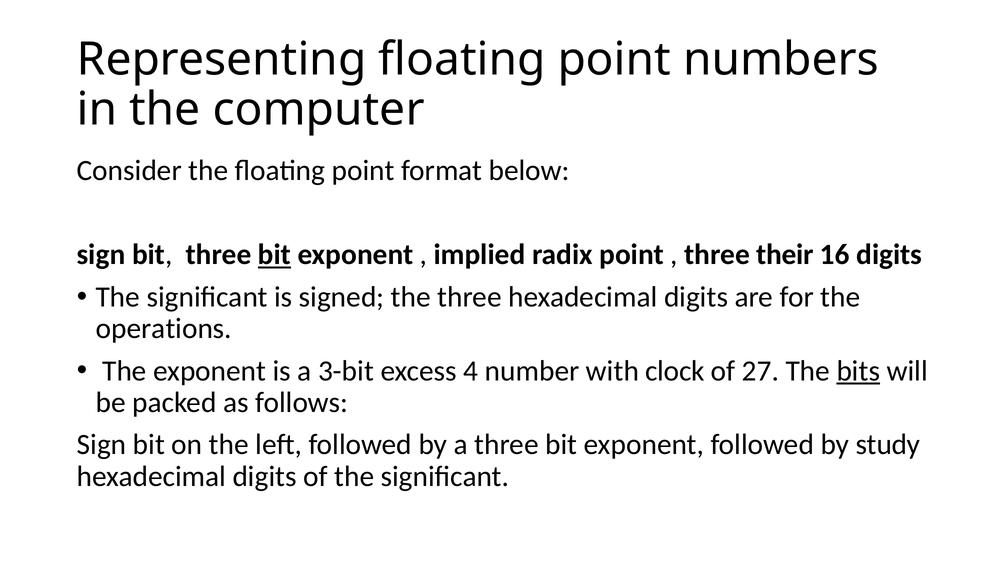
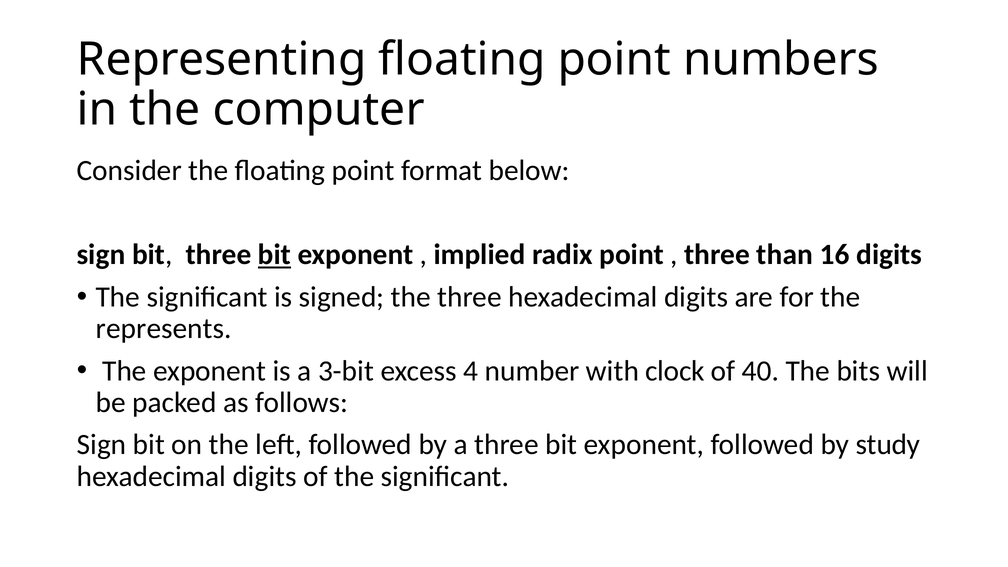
their: their -> than
operations: operations -> represents
27: 27 -> 40
bits underline: present -> none
